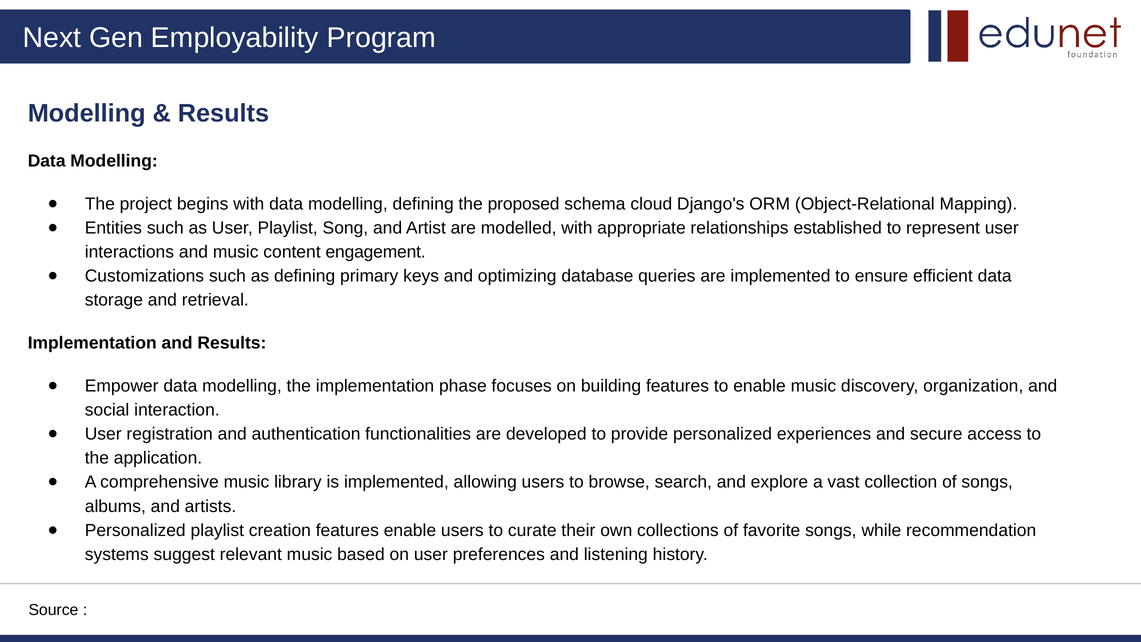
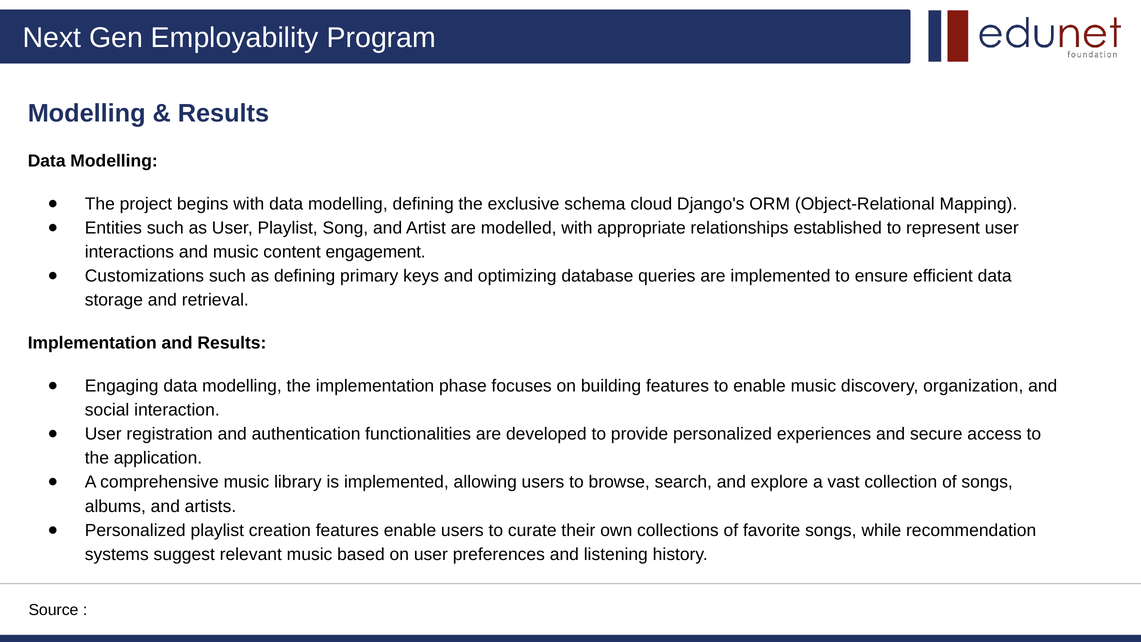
proposed: proposed -> exclusive
Empower: Empower -> Engaging
